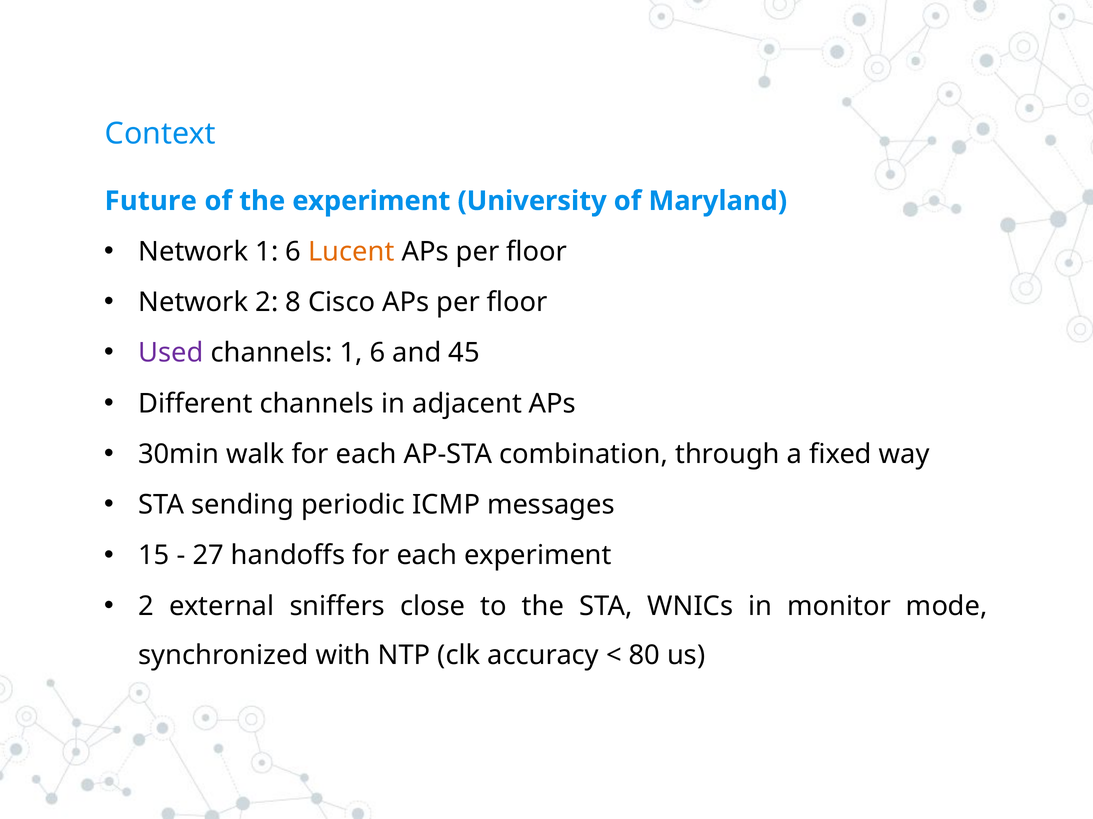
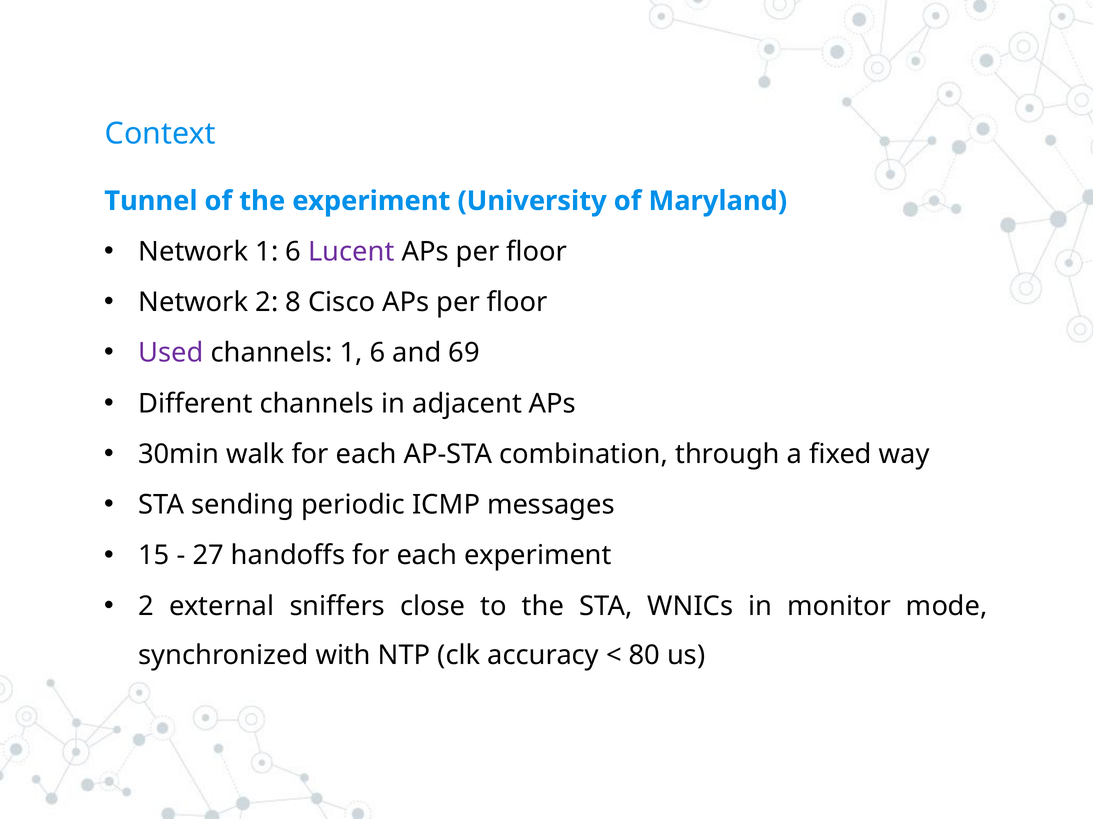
Future: Future -> Tunnel
Lucent colour: orange -> purple
45: 45 -> 69
